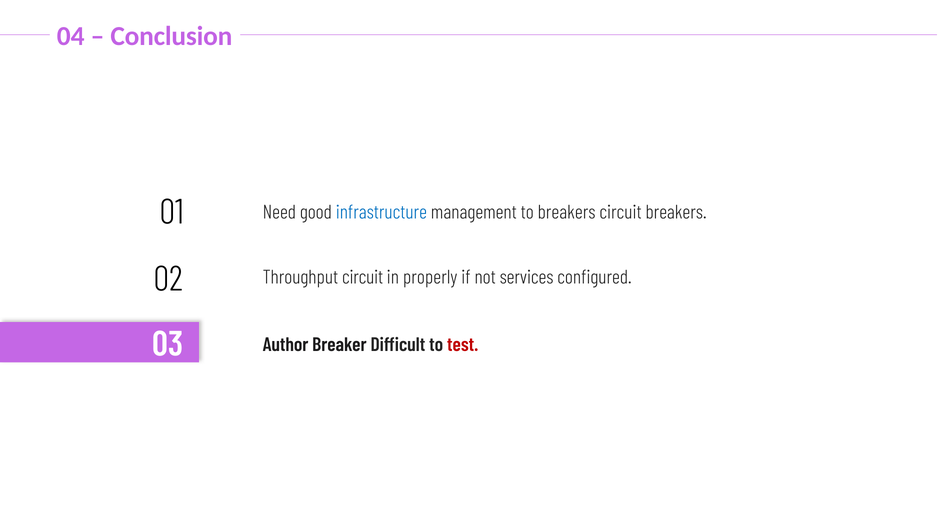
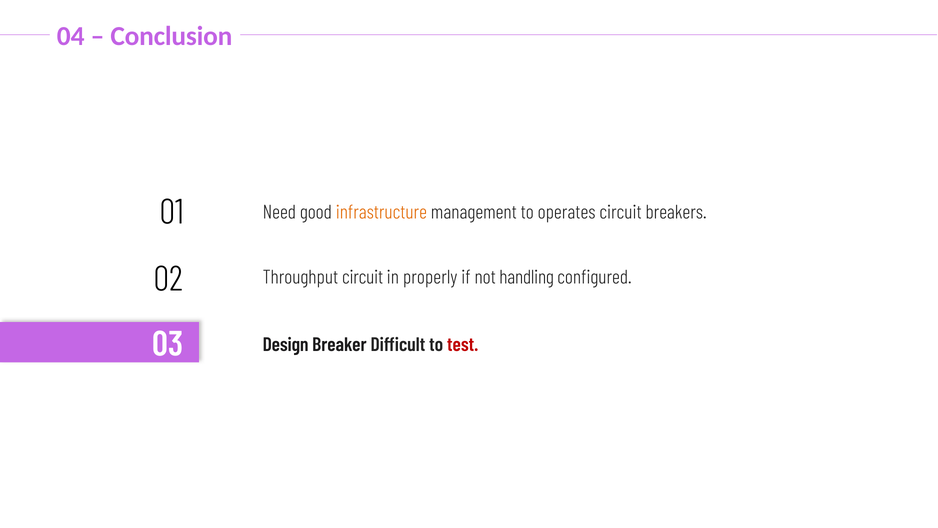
infrastructure colour: blue -> orange
to breakers: breakers -> operates
services: services -> handling
Author: Author -> Design
